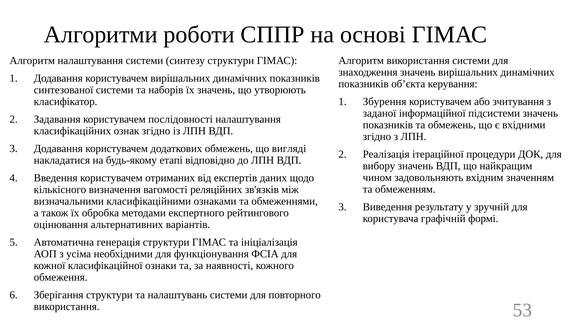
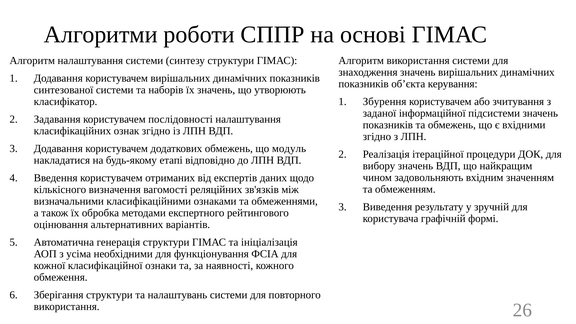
вигляді: вигляді -> модуль
53: 53 -> 26
